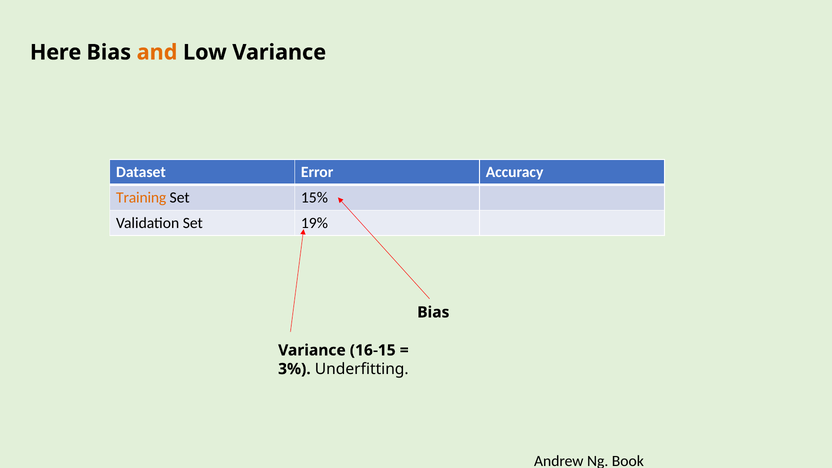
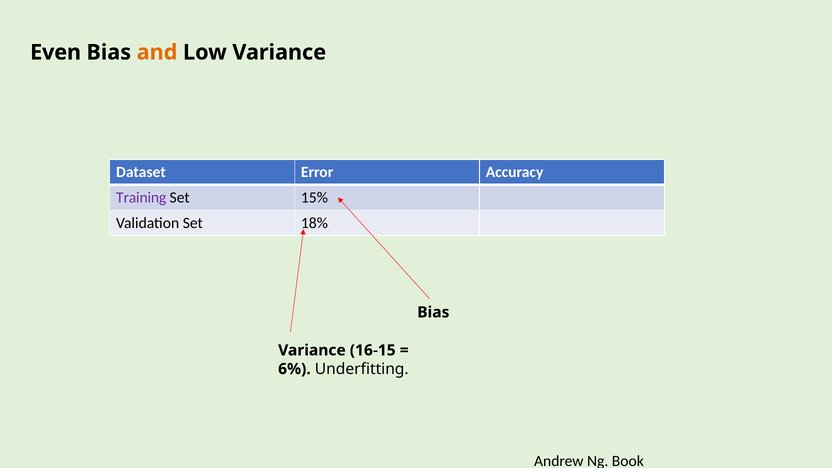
Here: Here -> Even
Training colour: orange -> purple
19%: 19% -> 18%
3%: 3% -> 6%
